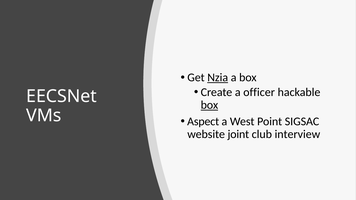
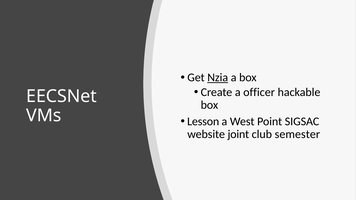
box at (209, 105) underline: present -> none
Aspect: Aspect -> Lesson
interview: interview -> semester
